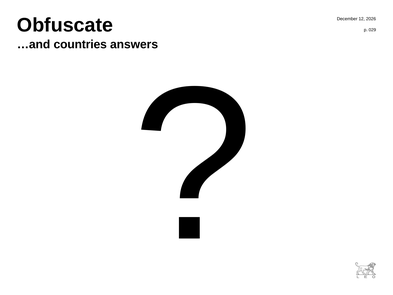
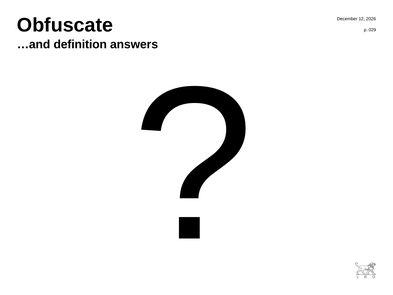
countries: countries -> definition
